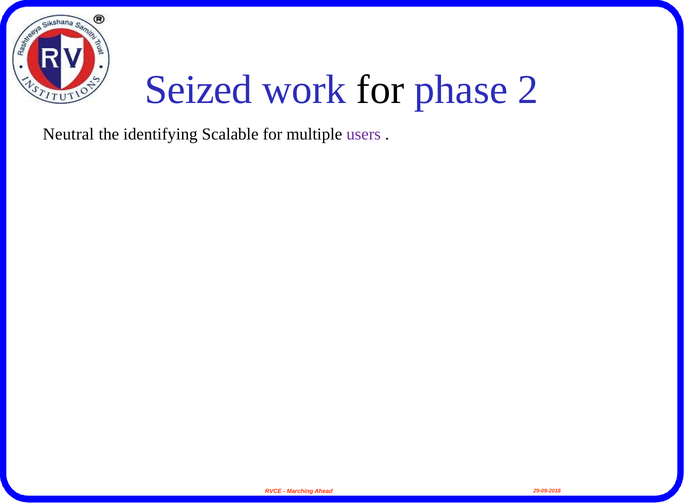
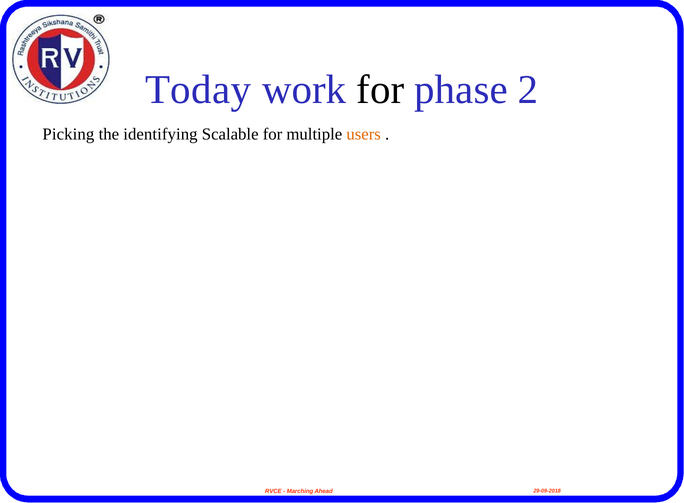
Seized: Seized -> Today
Neutral: Neutral -> Picking
users colour: purple -> orange
